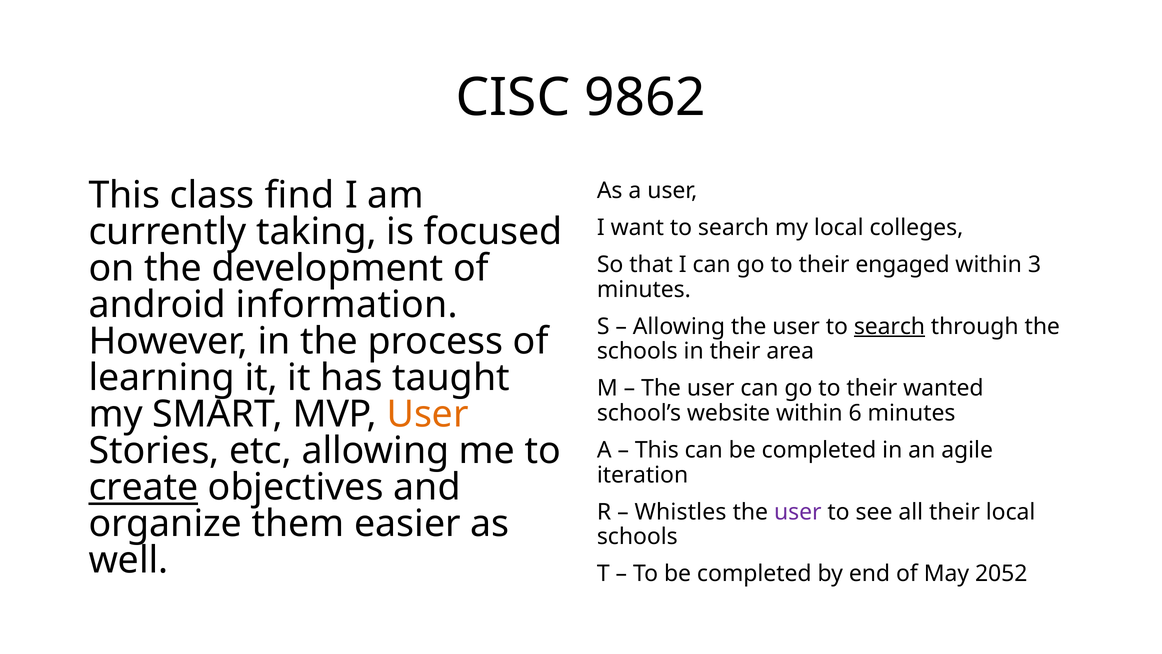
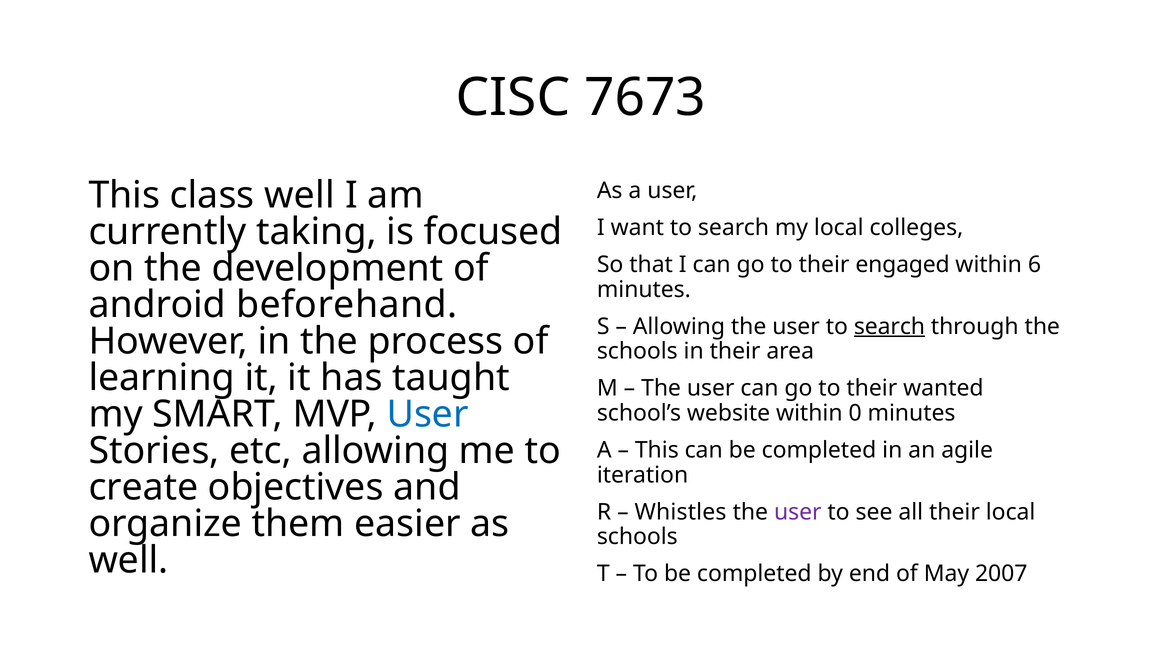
9862: 9862 -> 7673
class find: find -> well
3: 3 -> 6
information: information -> beforehand
User at (428, 414) colour: orange -> blue
6: 6 -> 0
create underline: present -> none
2052: 2052 -> 2007
